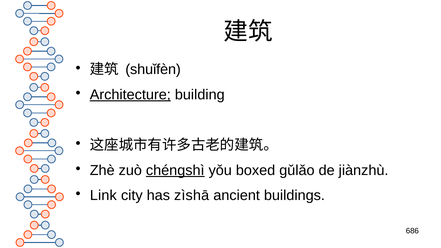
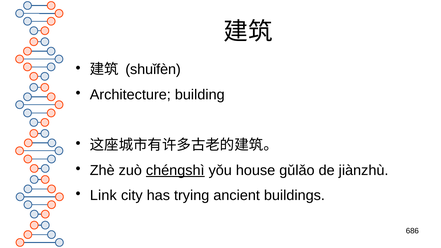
Architecture underline: present -> none
boxed: boxed -> house
zìshā: zìshā -> trying
